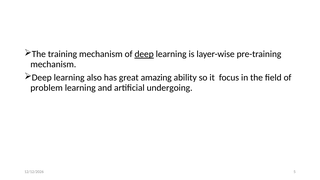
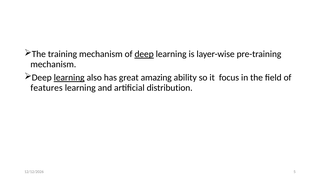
learning at (69, 78) underline: none -> present
problem: problem -> features
undergoing: undergoing -> distribution
